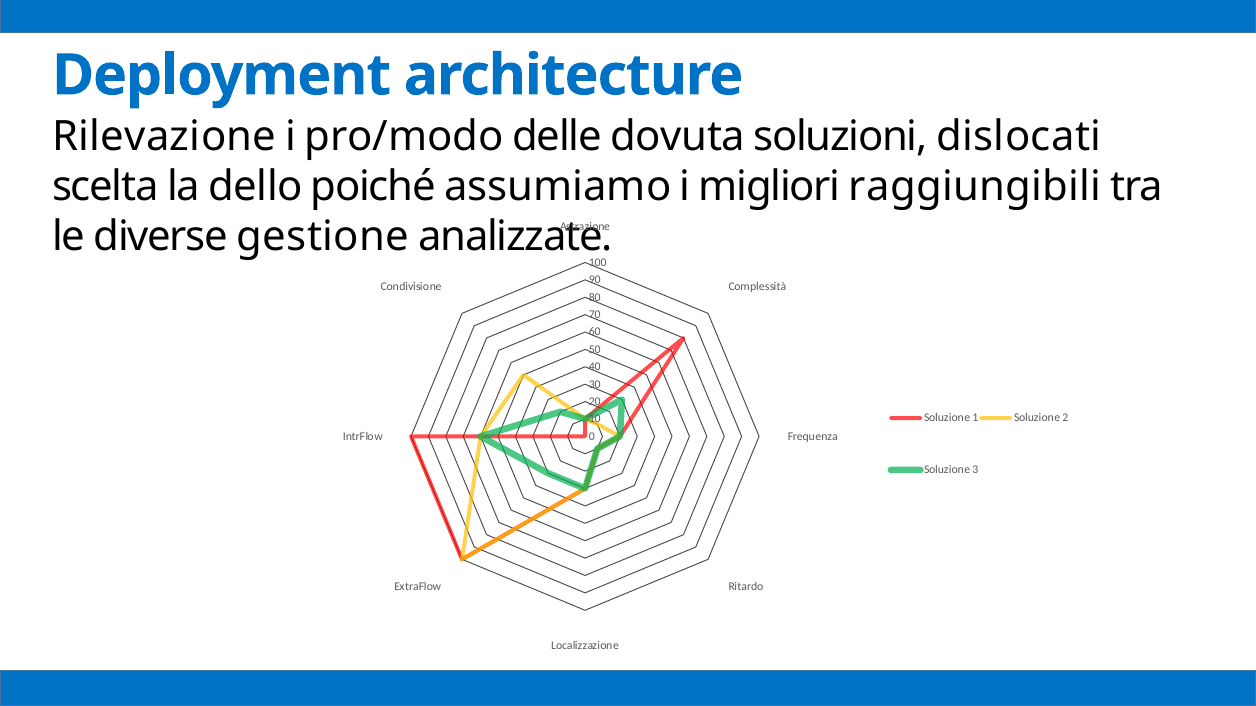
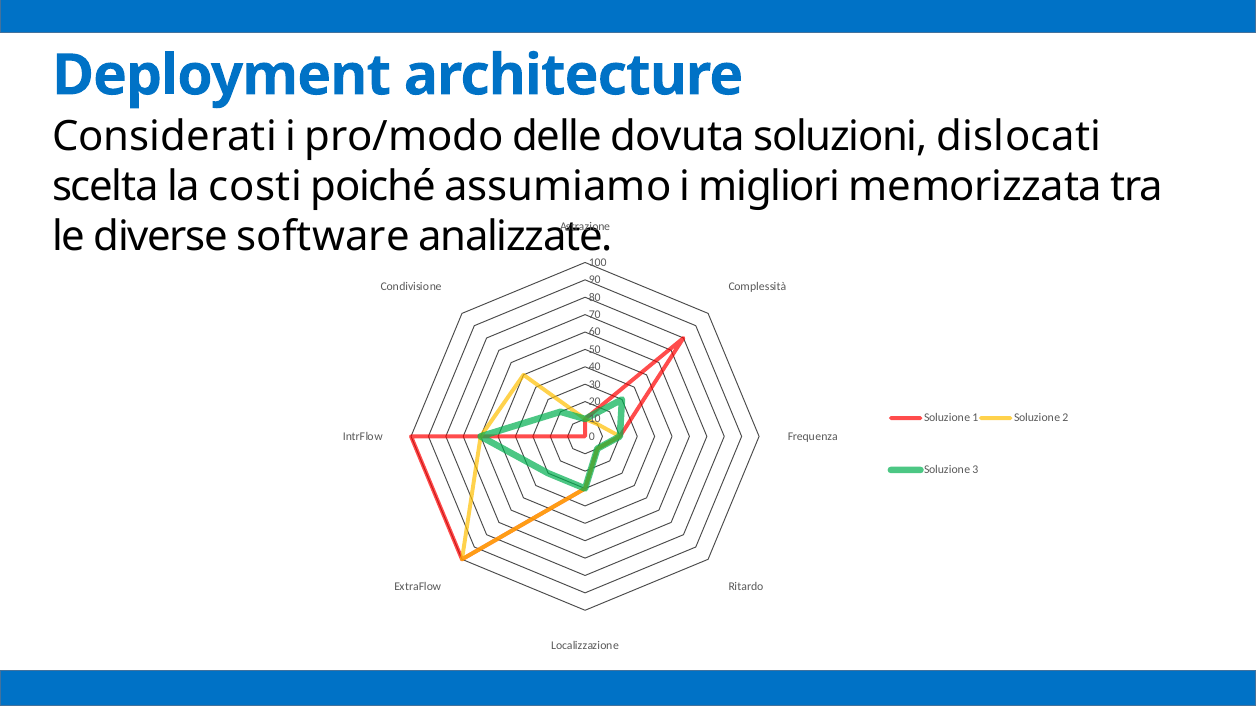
Rilevazione: Rilevazione -> Considerati
dello: dello -> costi
raggiungibili: raggiungibili -> memorizzata
gestione: gestione -> software
